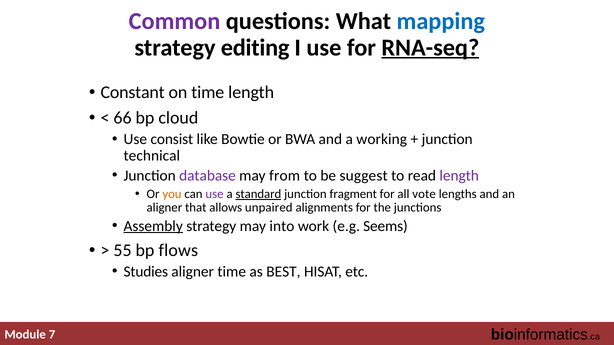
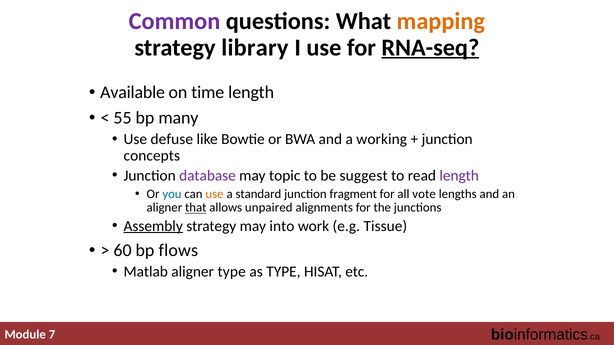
mapping colour: blue -> orange
editing: editing -> library
Constant: Constant -> Available
66: 66 -> 55
cloud: cloud -> many
consist: consist -> defuse
technical: technical -> concepts
from: from -> topic
you colour: orange -> blue
use at (215, 194) colour: purple -> orange
standard underline: present -> none
that underline: none -> present
Seems: Seems -> Tissue
55: 55 -> 60
Studies: Studies -> Matlab
aligner time: time -> type
as BEST: BEST -> TYPE
